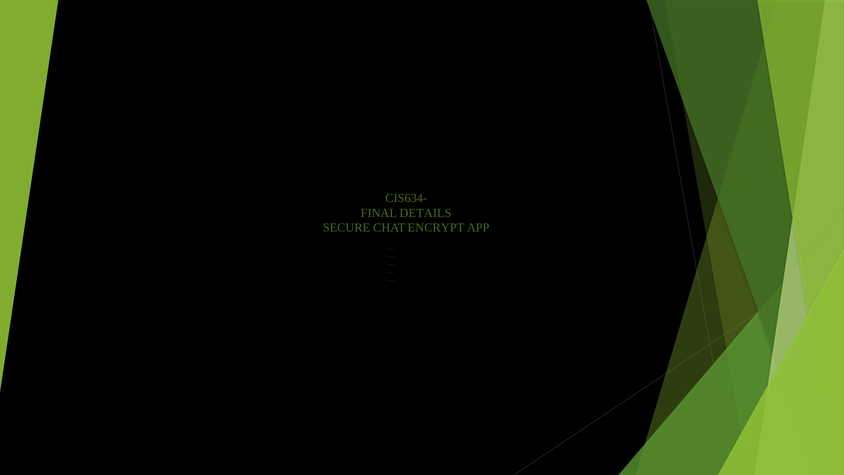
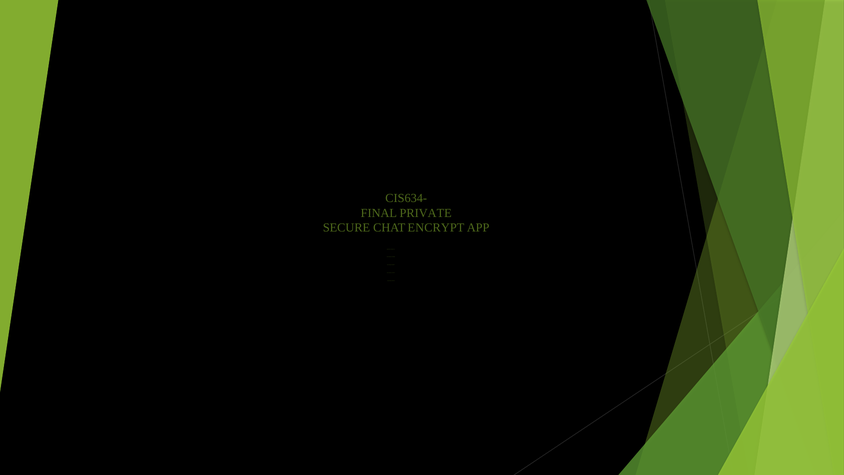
DETAILS: DETAILS -> PRIVATE
